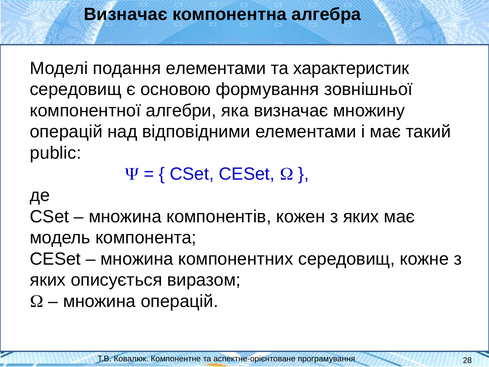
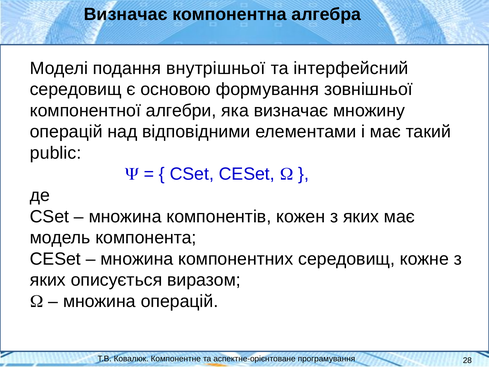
подання елементами: елементами -> внутрішньої
характеристик: характеристик -> інтерфейсний
